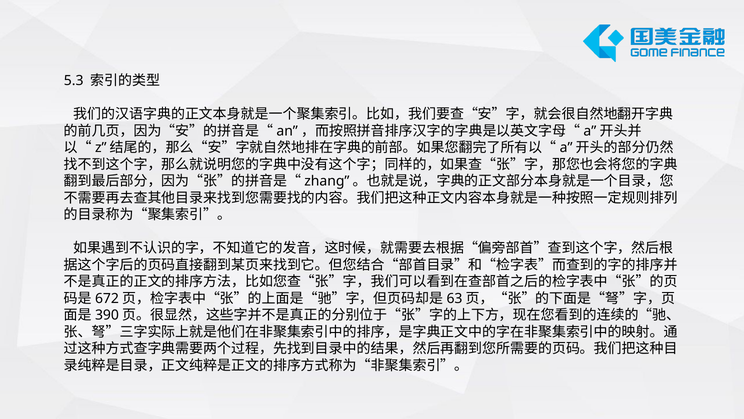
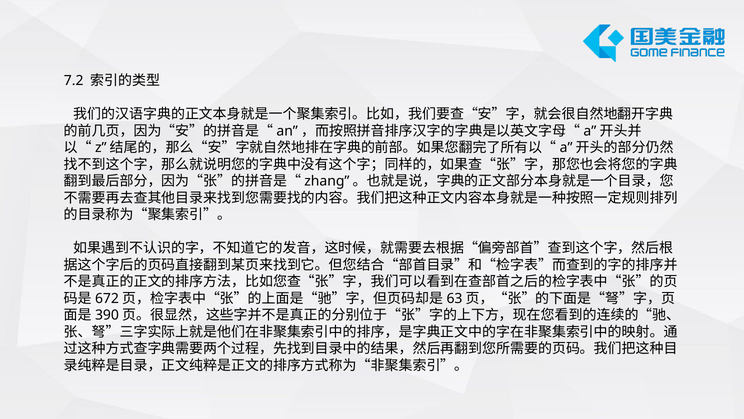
5.3: 5.3 -> 7.2
